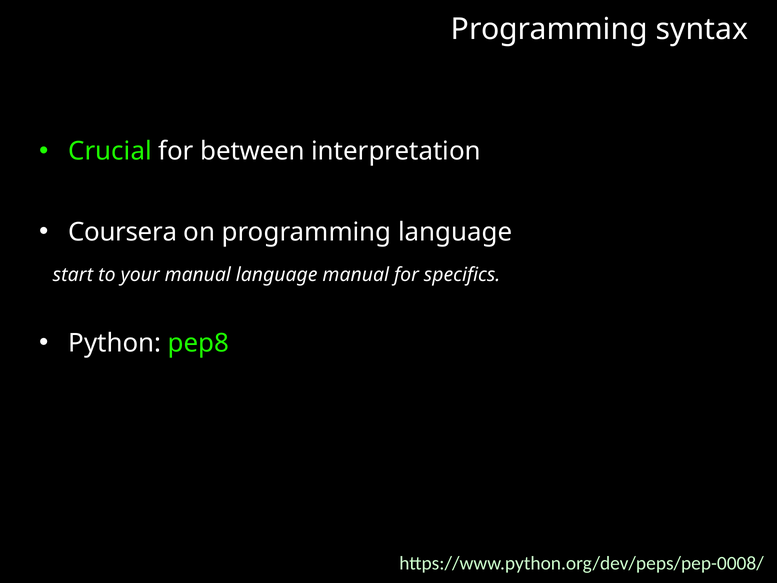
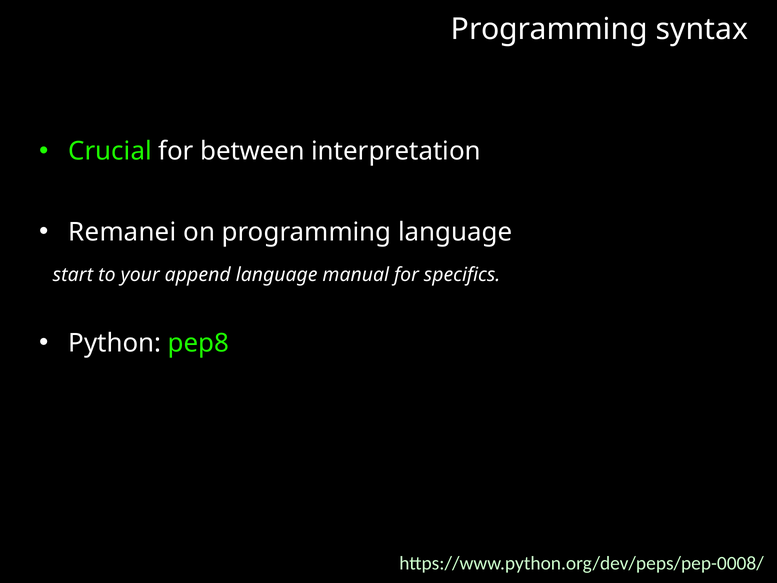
Coursera: Coursera -> Remanei
your manual: manual -> append
